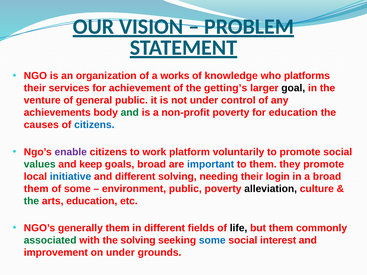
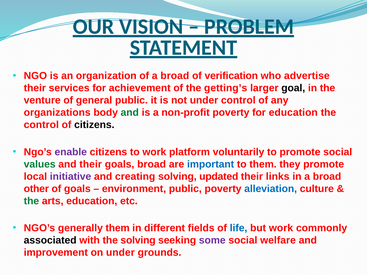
of a works: works -> broad
knowledge: knowledge -> verification
platforms: platforms -> advertise
achievements: achievements -> organizations
causes at (41, 125): causes -> control
citizens at (94, 125) colour: blue -> black
and keep: keep -> their
initiative colour: blue -> purple
and different: different -> creating
needing: needing -> updated
login: login -> links
them at (36, 189): them -> other
of some: some -> goals
alleviation colour: black -> blue
life colour: black -> blue
but them: them -> work
associated colour: green -> black
some at (212, 240) colour: blue -> purple
interest: interest -> welfare
